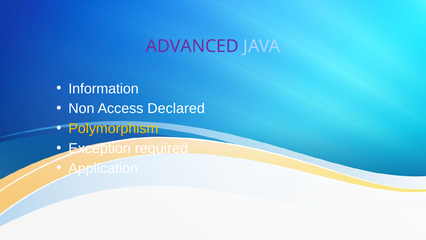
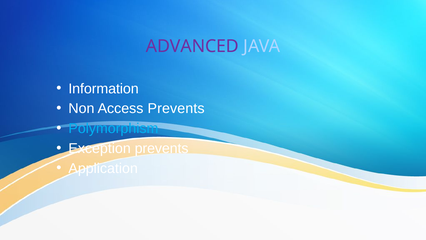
Access Declared: Declared -> Prevents
Polymorphism colour: yellow -> light blue
Exception required: required -> prevents
